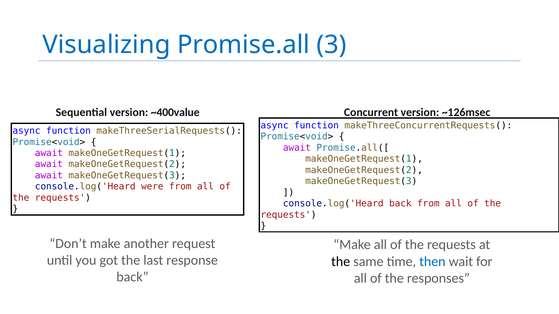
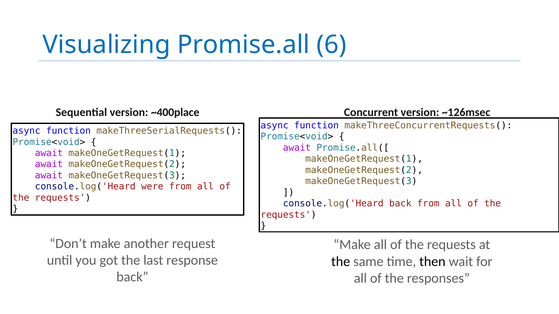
3: 3 -> 6
~400value: ~400value -> ~400place
then colour: blue -> black
